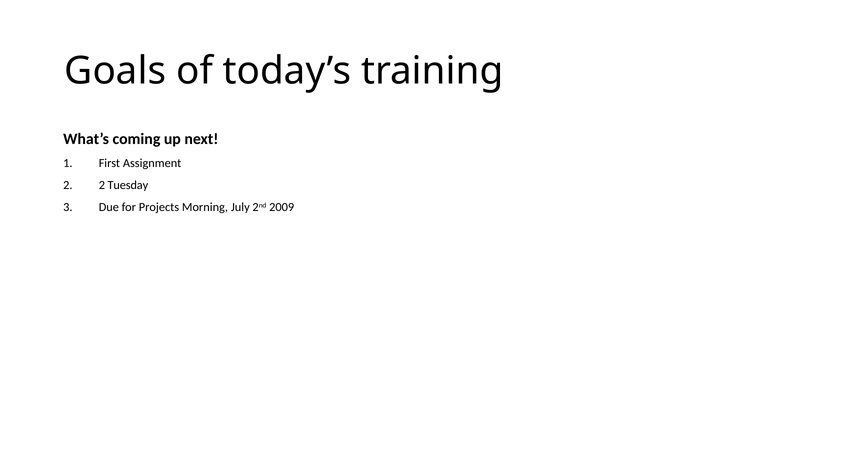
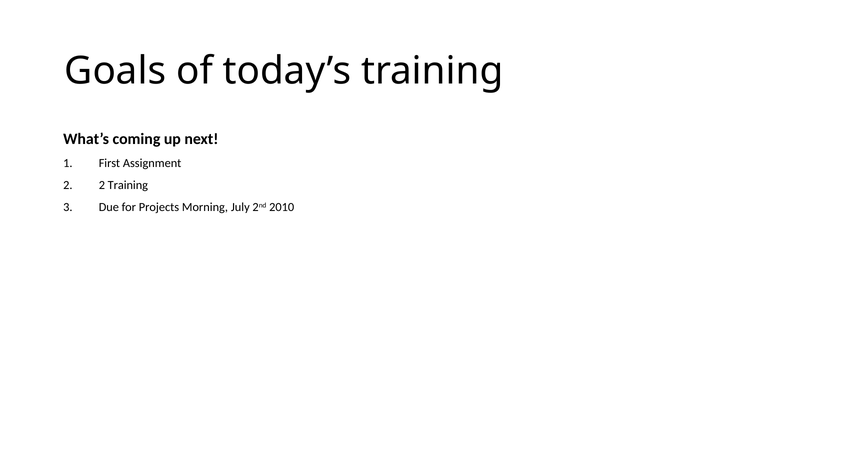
2 Tuesday: Tuesday -> Training
2009: 2009 -> 2010
